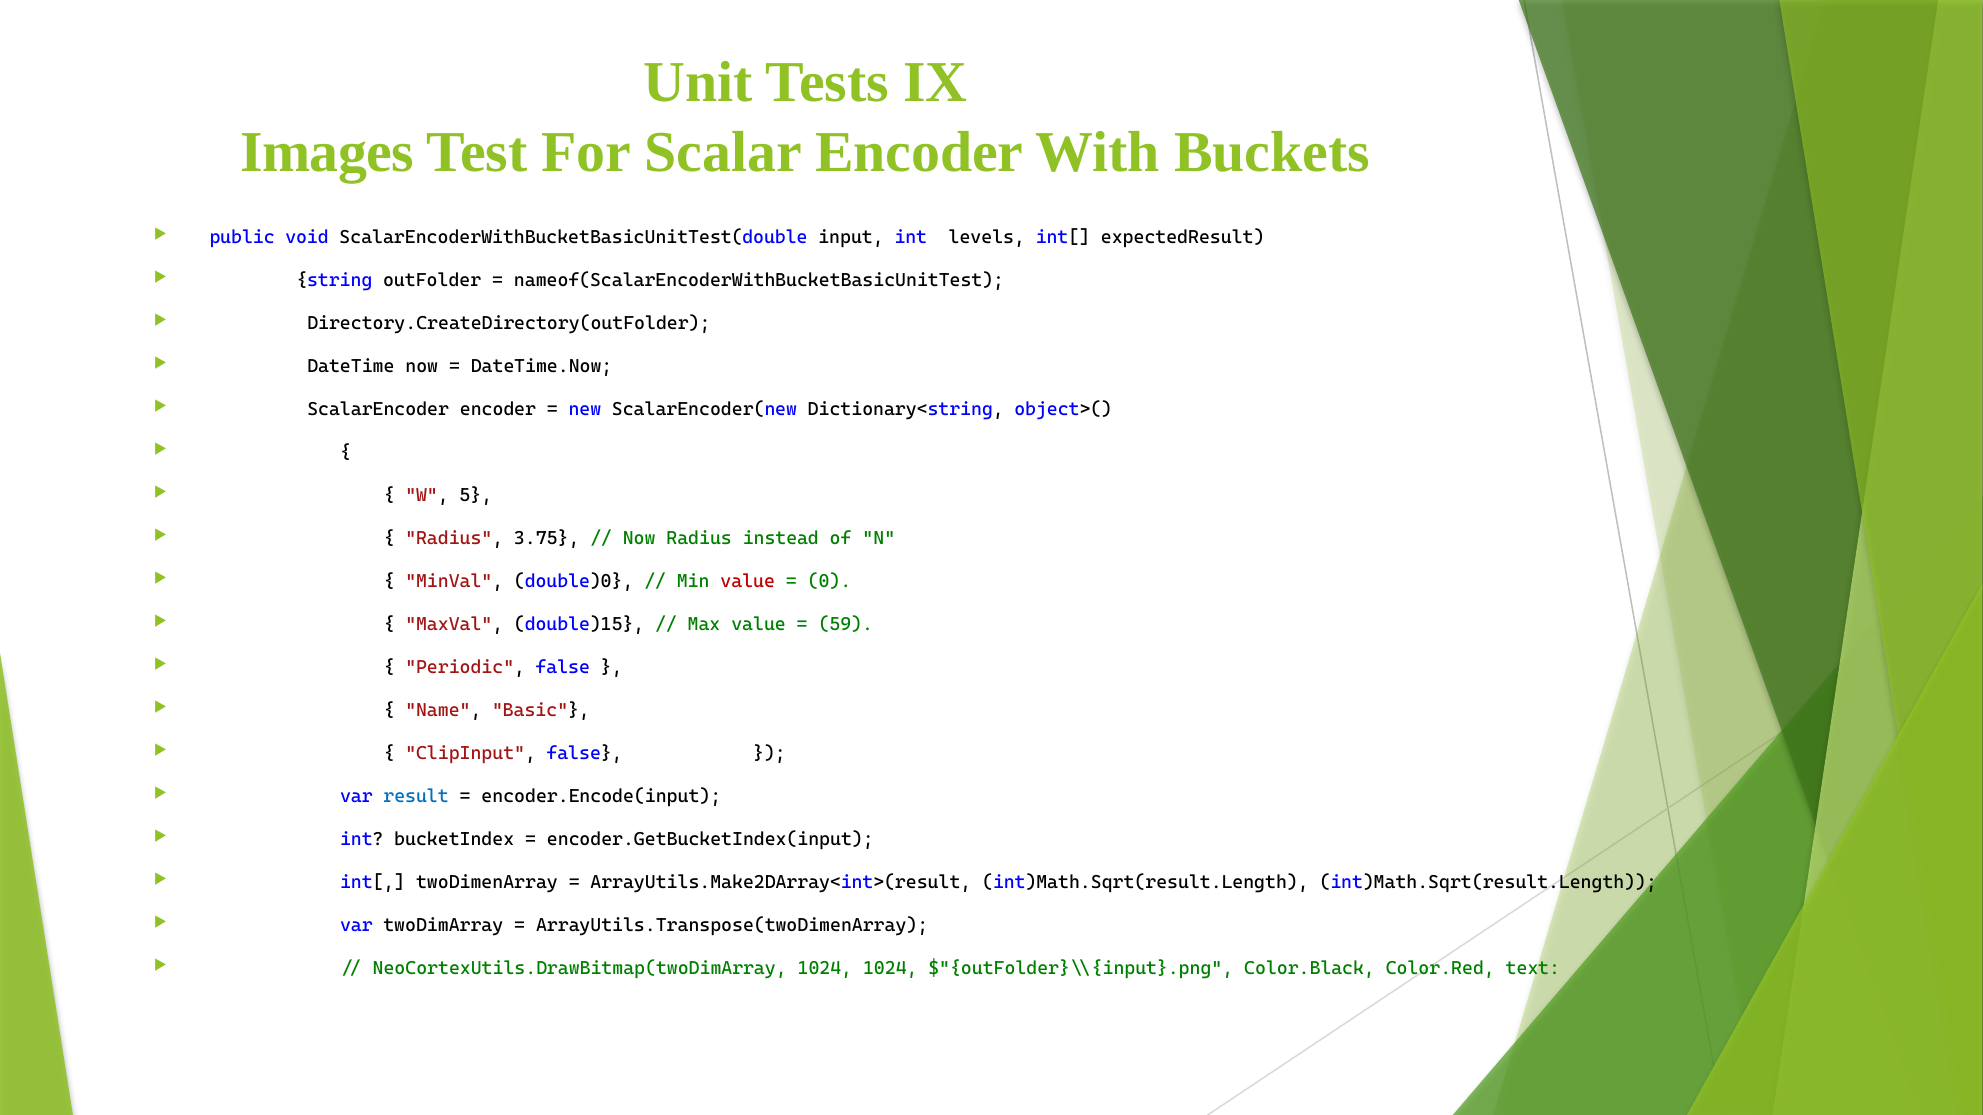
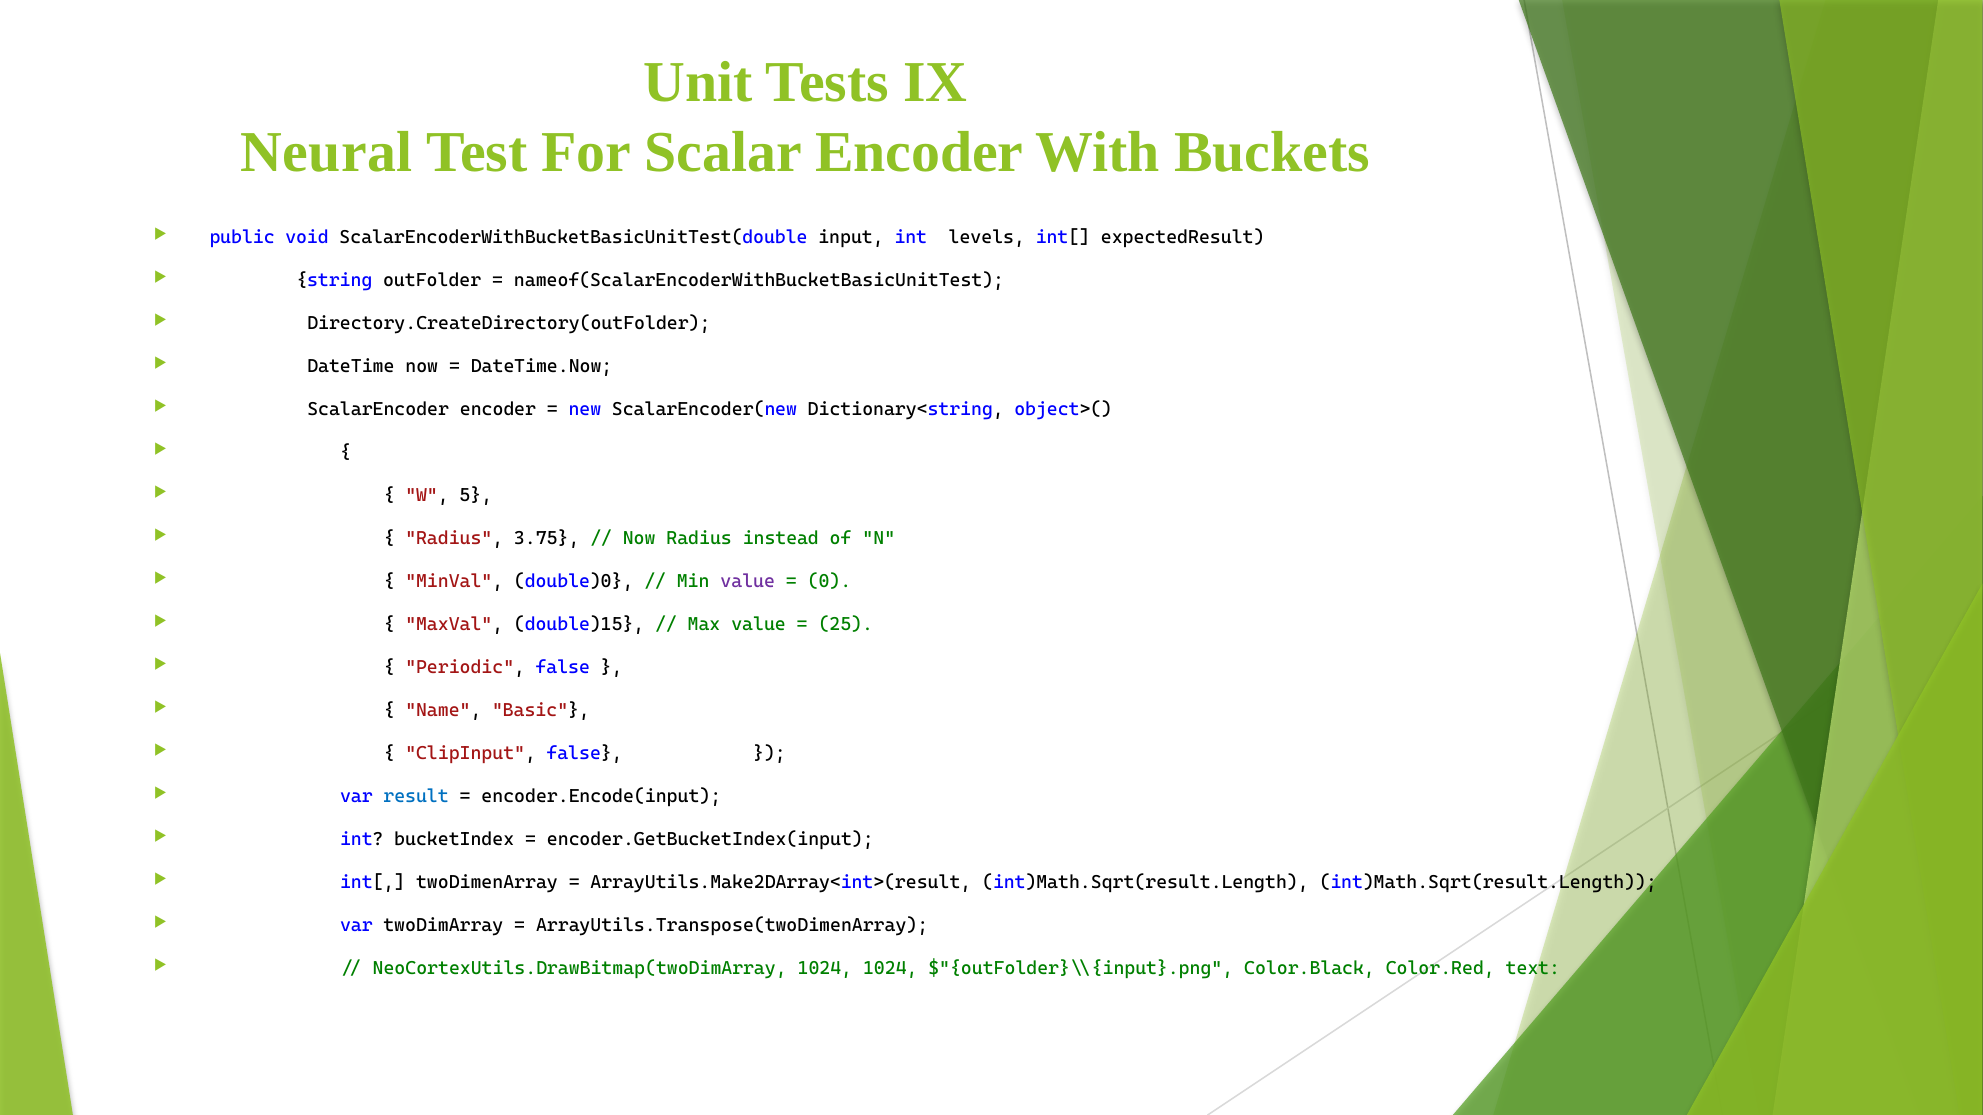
Images: Images -> Neural
value at (748, 582) colour: red -> purple
59: 59 -> 25
